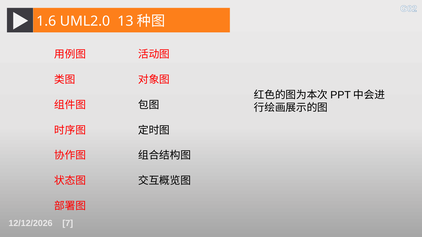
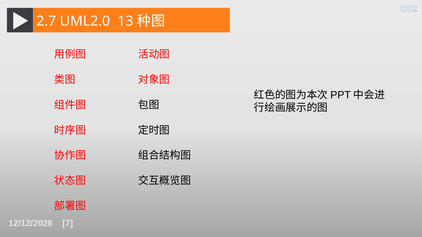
1.6: 1.6 -> 2.7
